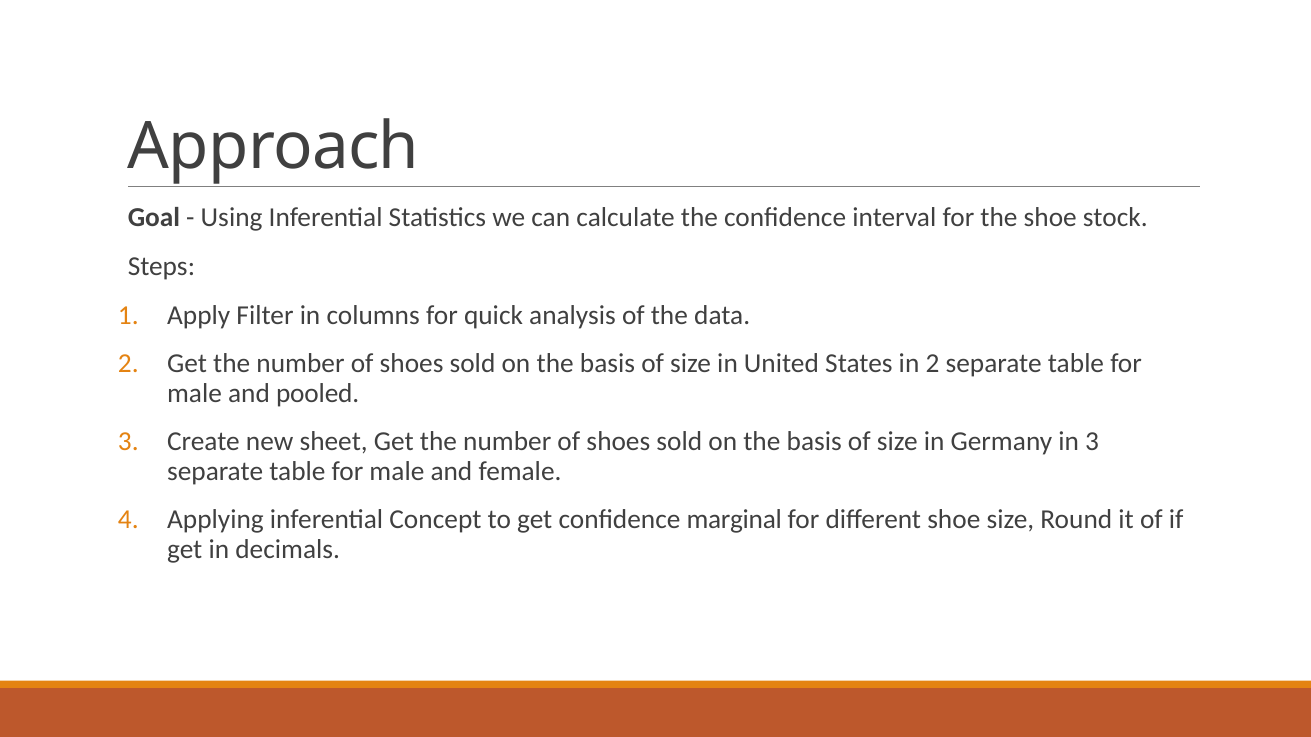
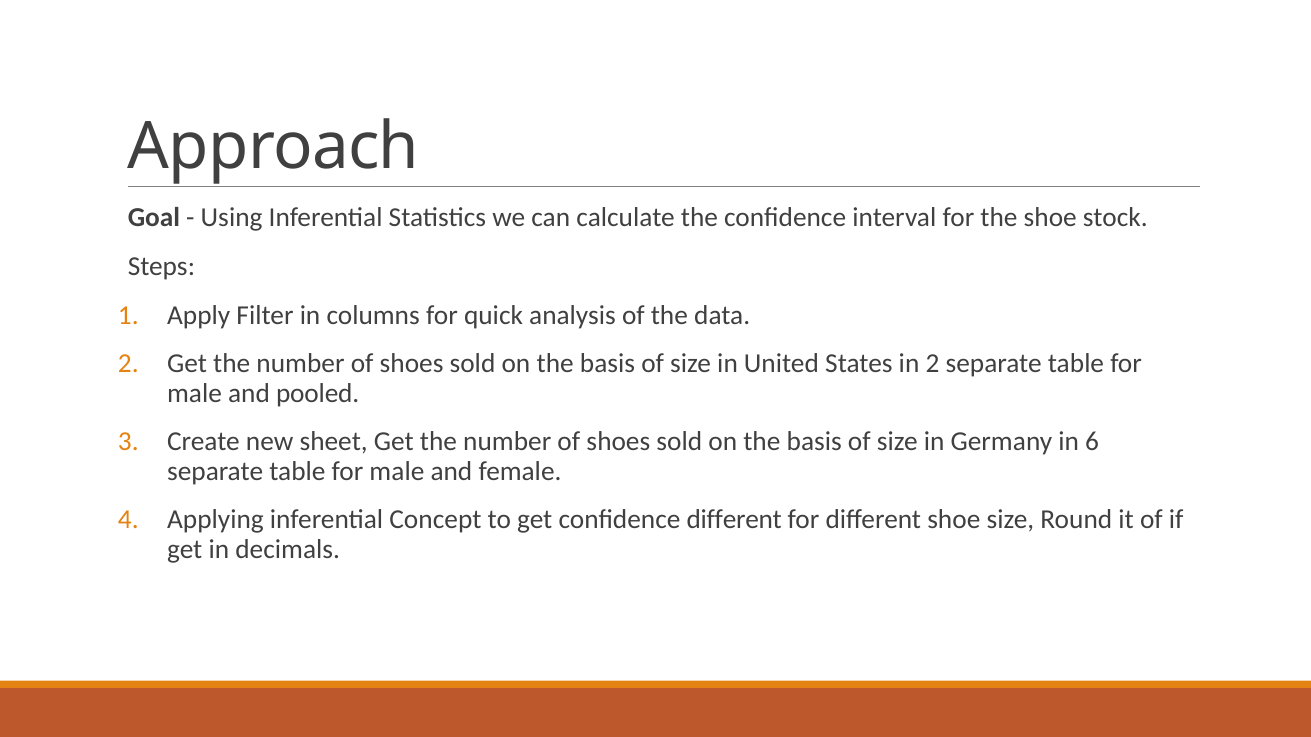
in 3: 3 -> 6
confidence marginal: marginal -> different
